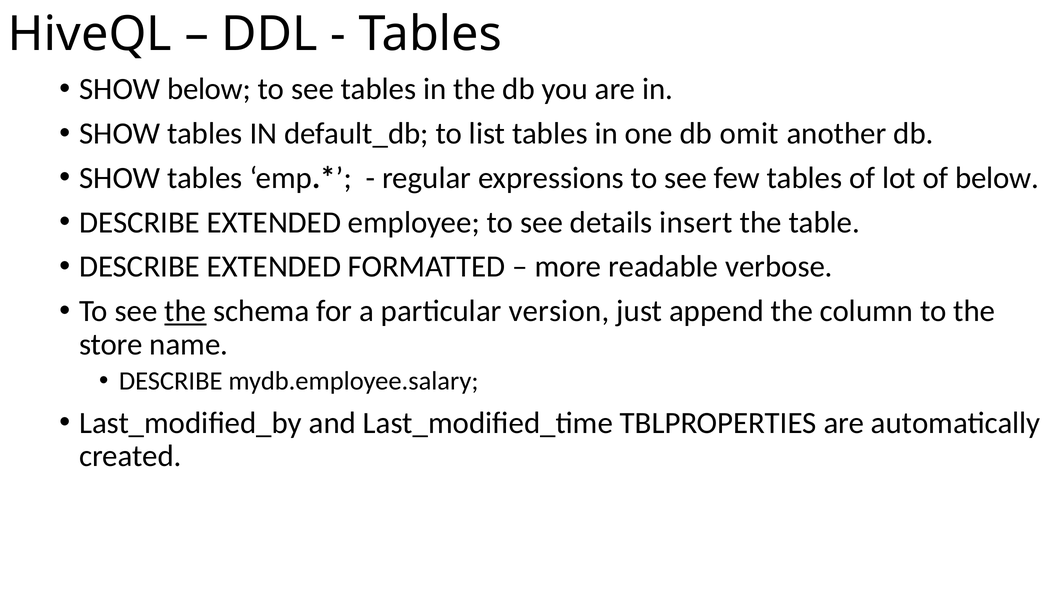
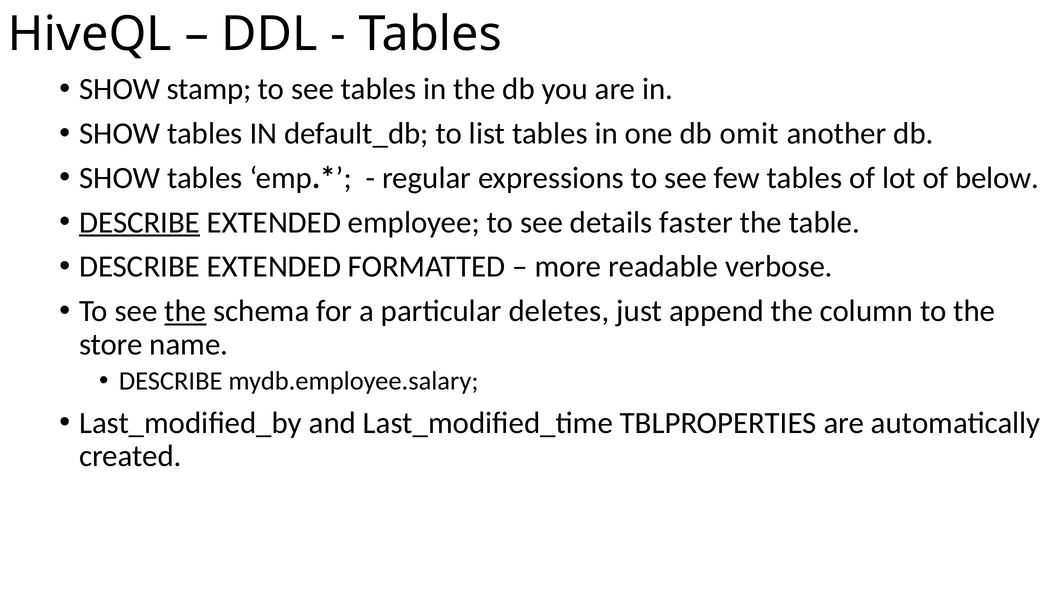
SHOW below: below -> stamp
DESCRIBE at (140, 222) underline: none -> present
insert: insert -> faster
version: version -> deletes
